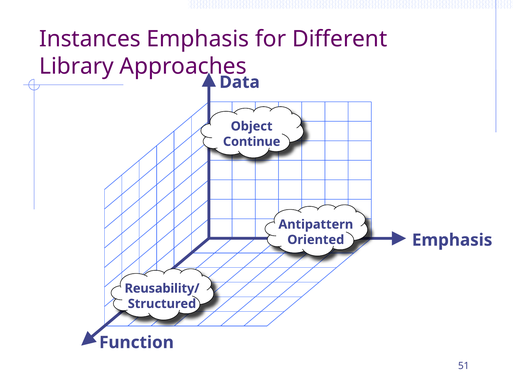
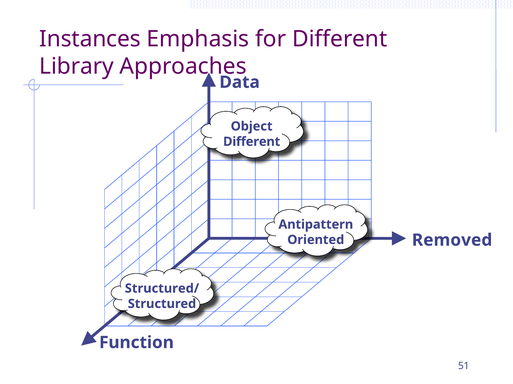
Continue at (252, 142): Continue -> Different
Emphasis at (452, 241): Emphasis -> Removed
Reusability/: Reusability/ -> Structured/
